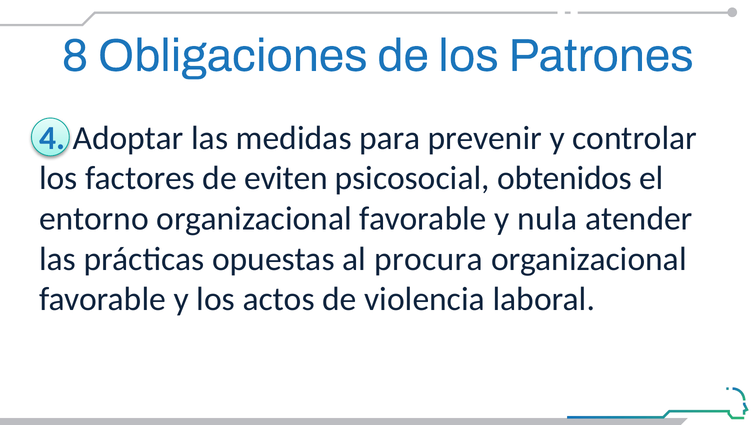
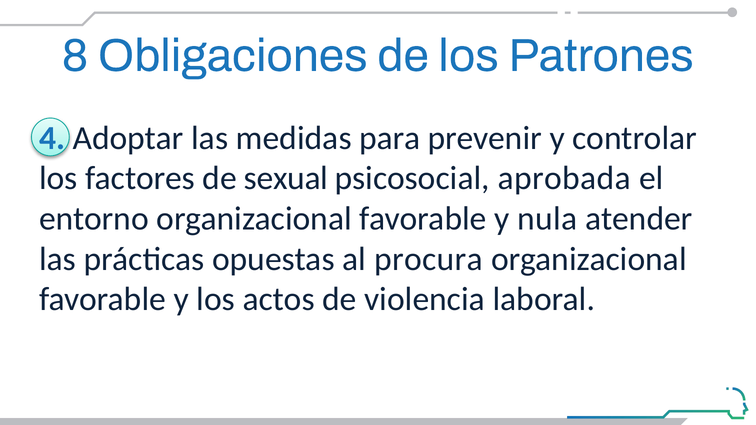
eviten: eviten -> sexual
obtenidos: obtenidos -> aprobada
